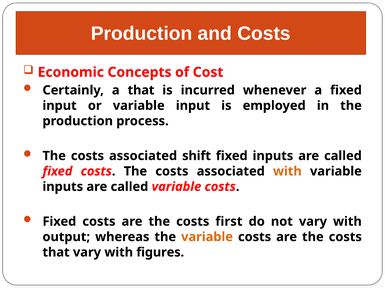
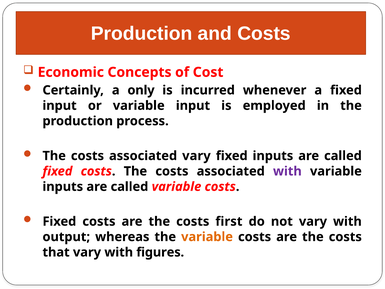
a that: that -> only
associated shift: shift -> vary
with at (287, 171) colour: orange -> purple
